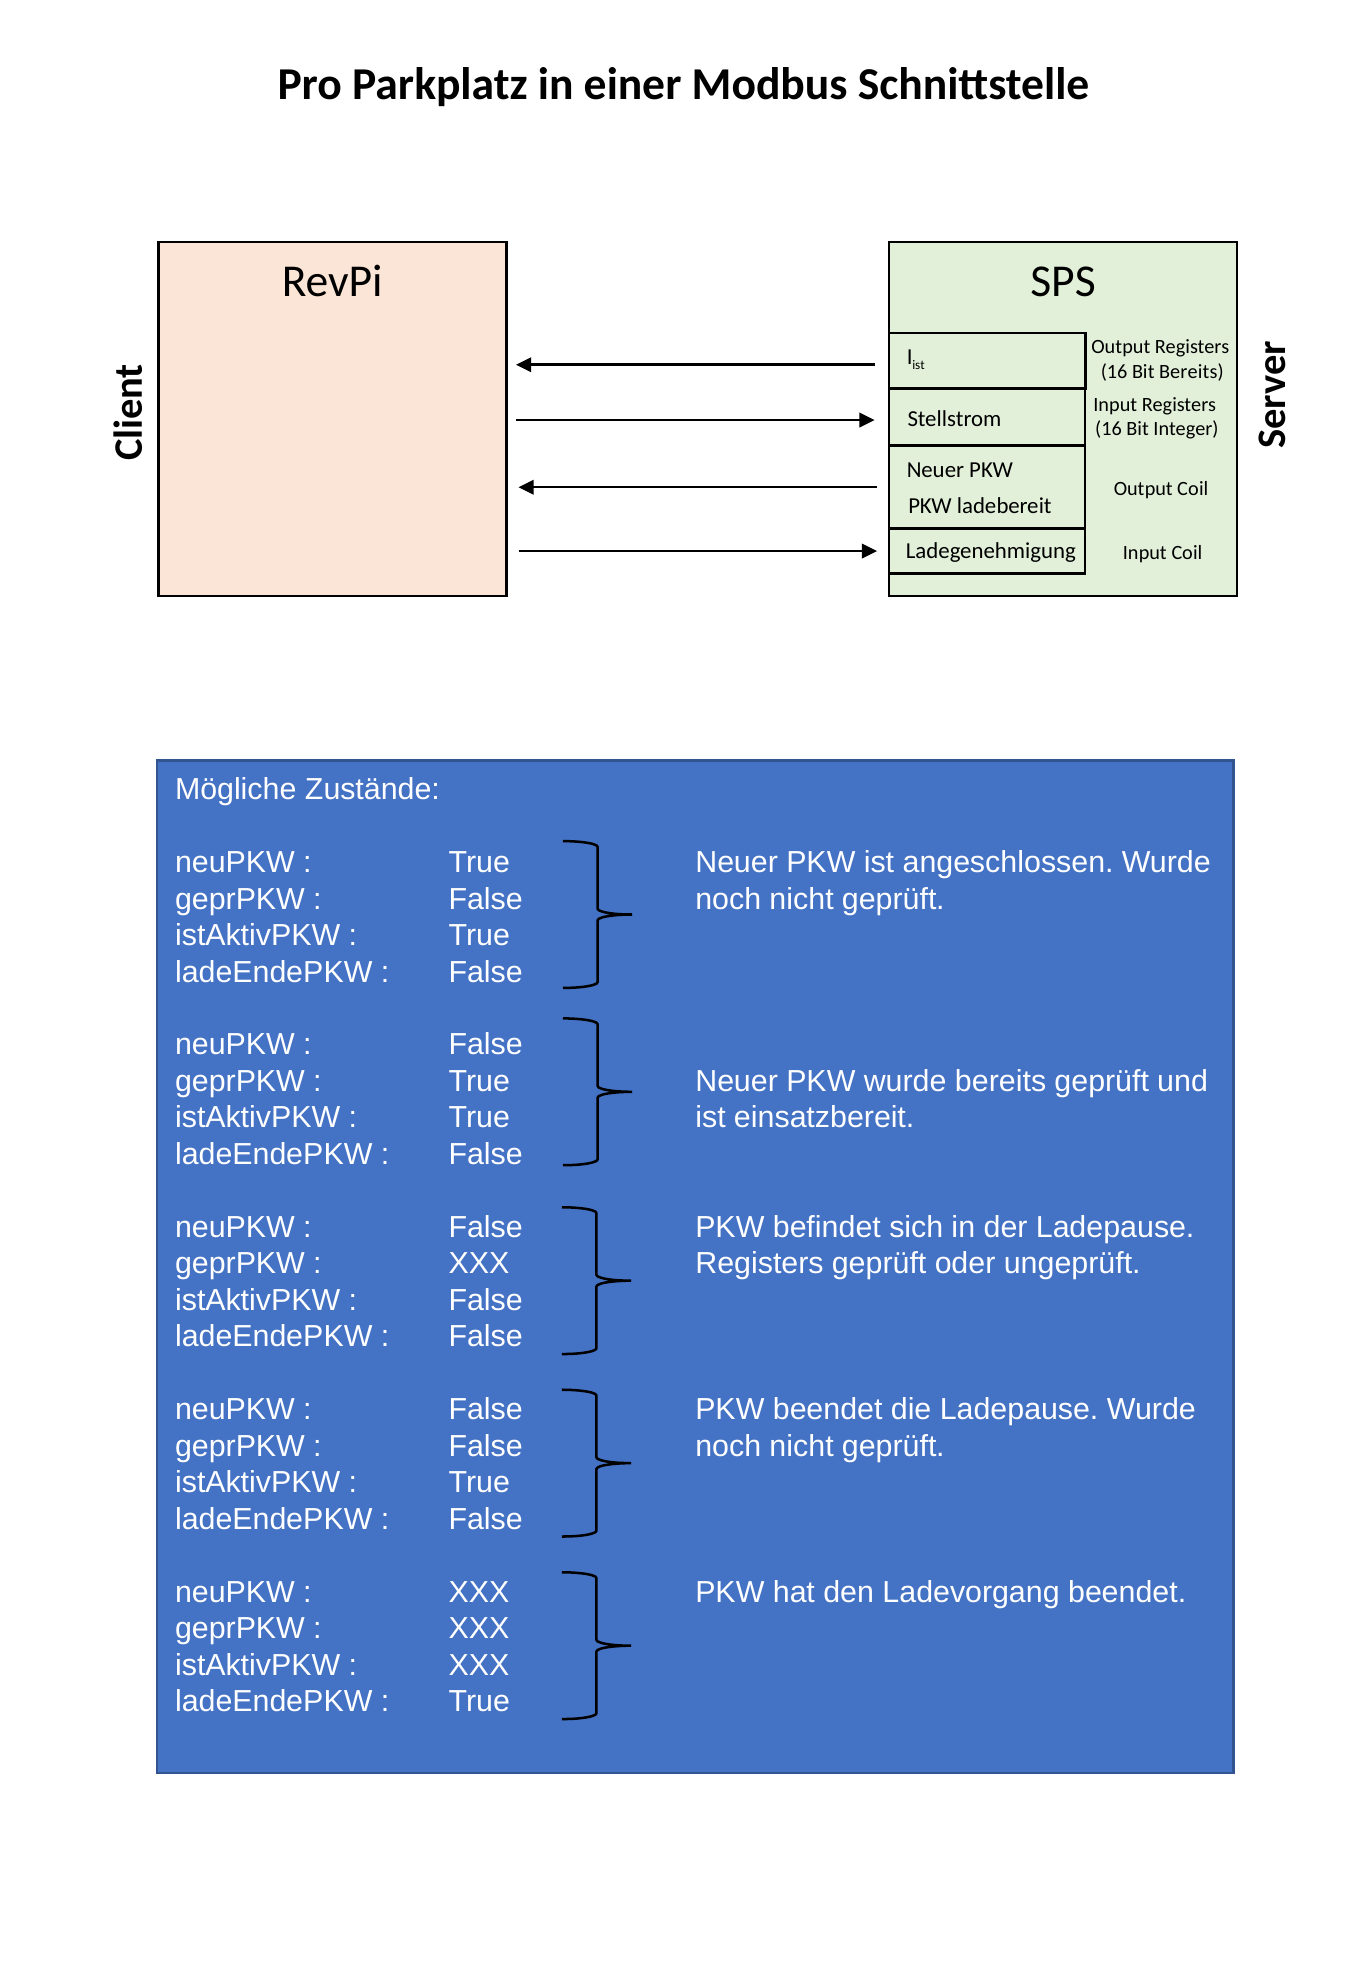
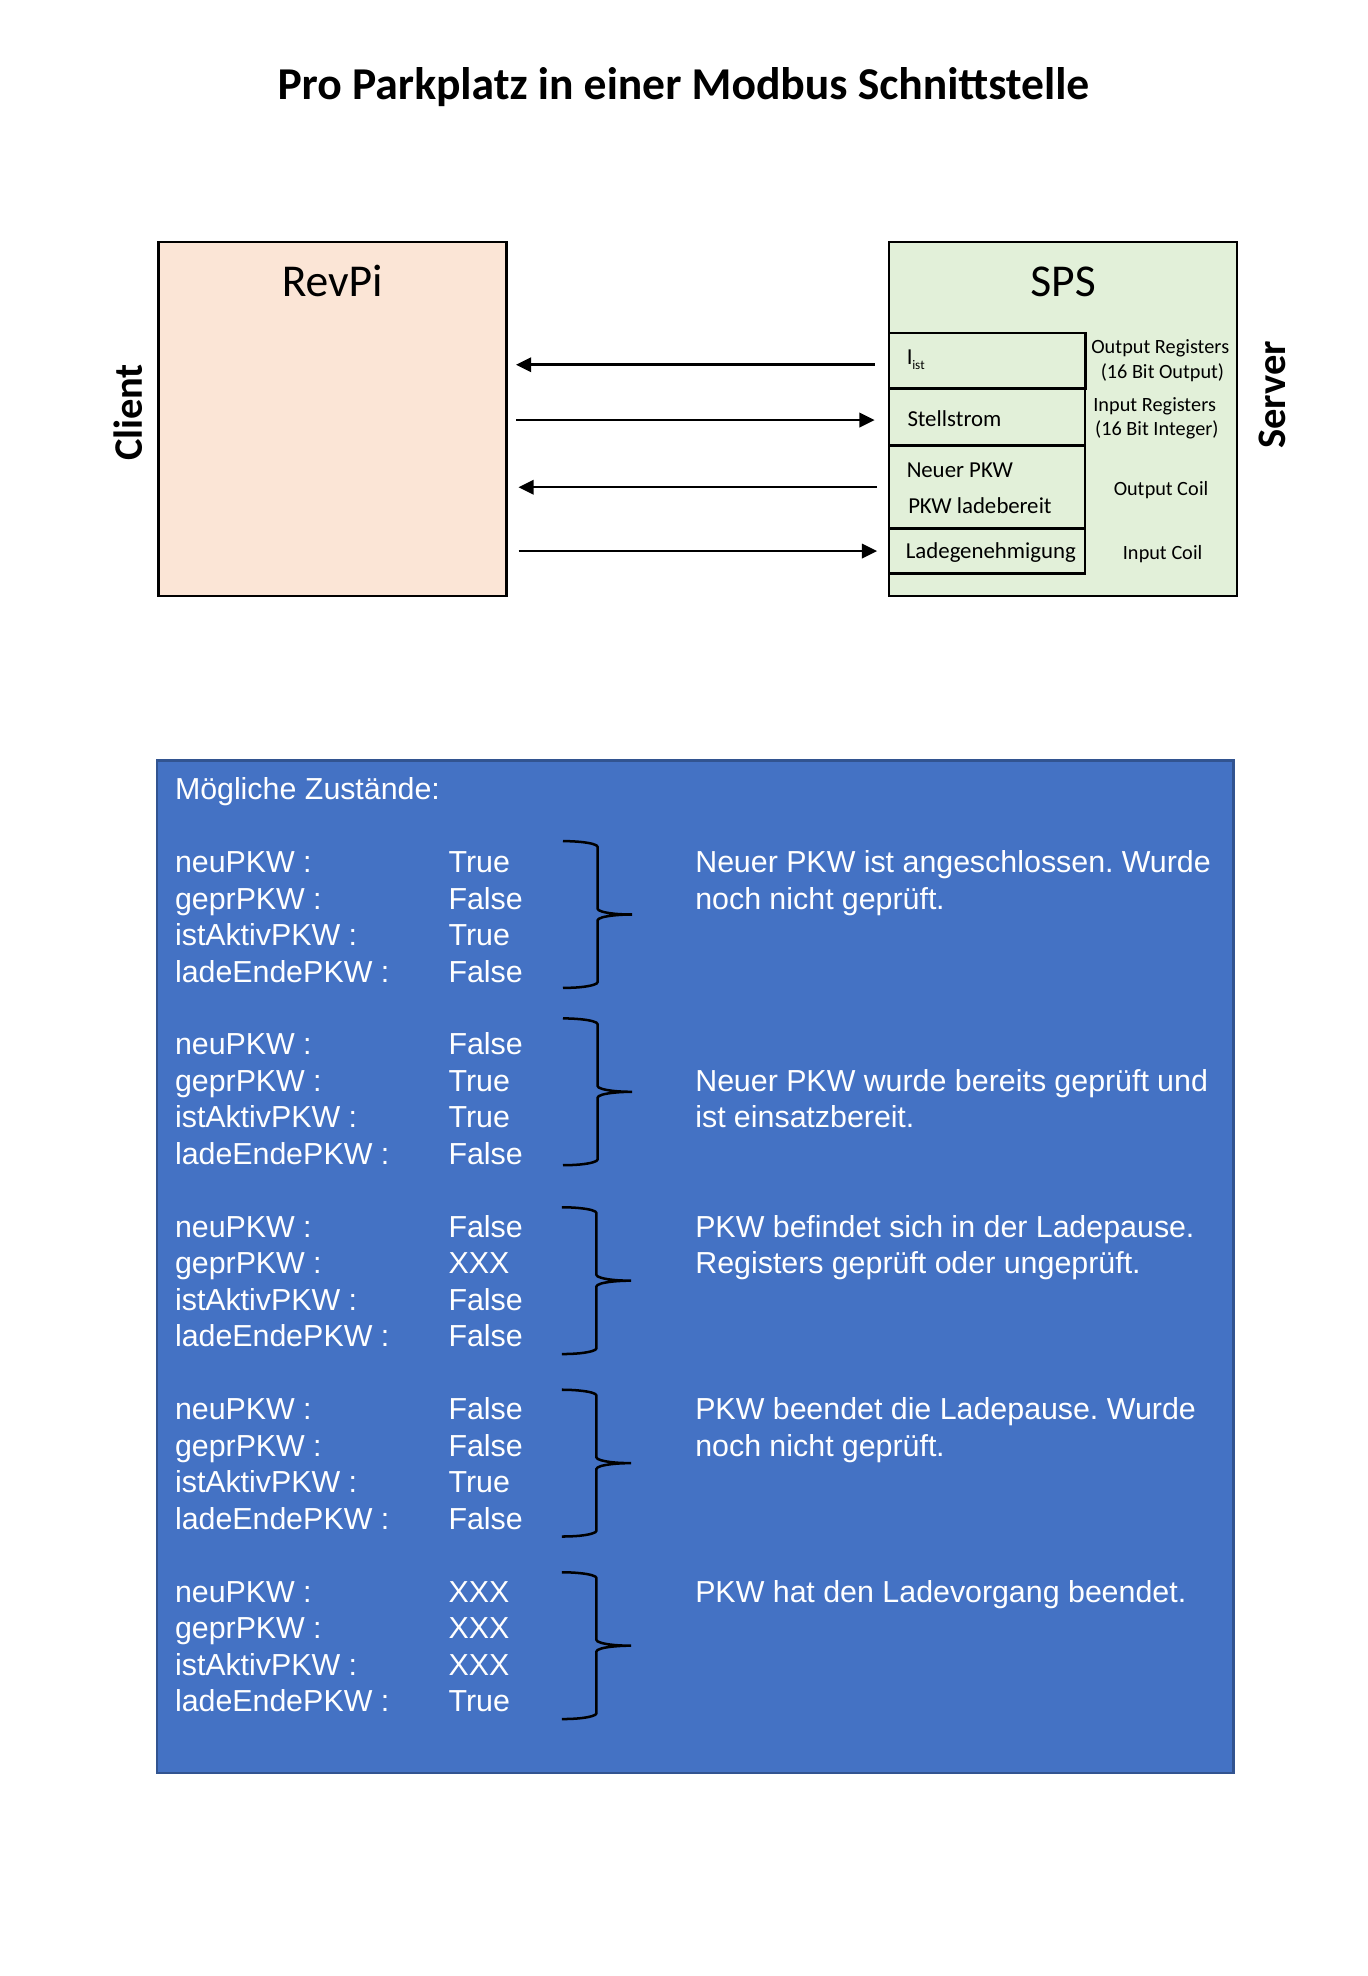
Bit Bereits: Bereits -> Output
